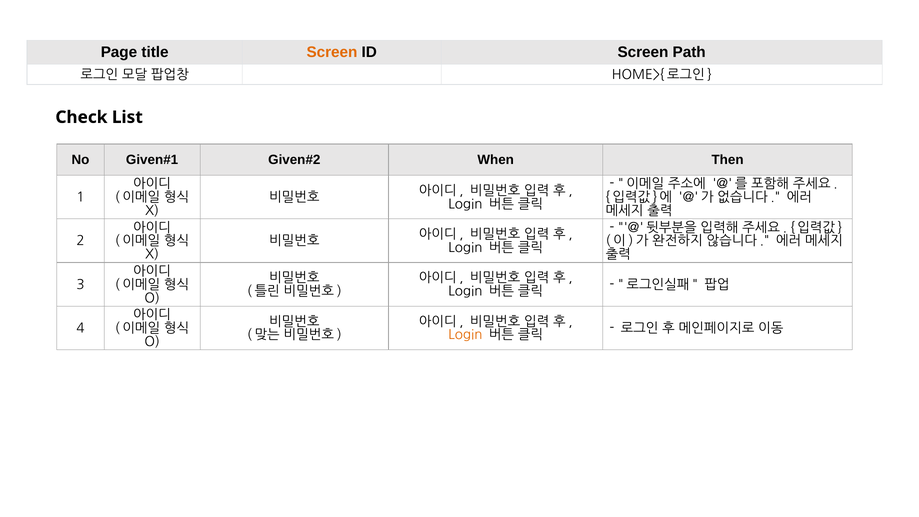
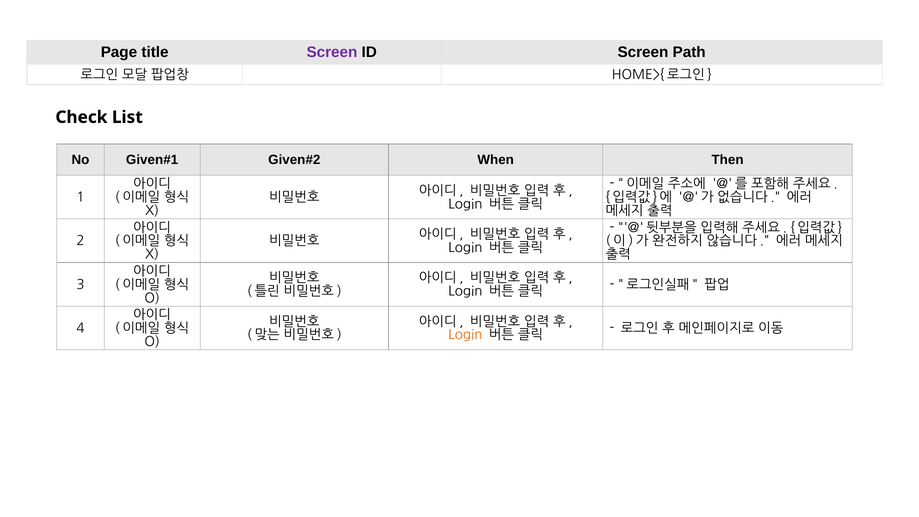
Screen at (332, 52) colour: orange -> purple
